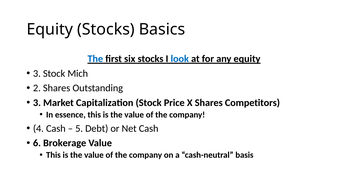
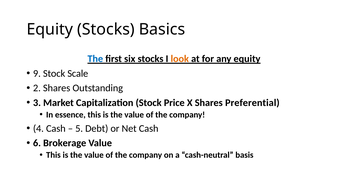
look colour: blue -> orange
3 at (37, 73): 3 -> 9
Mich: Mich -> Scale
Competitors: Competitors -> Preferential
